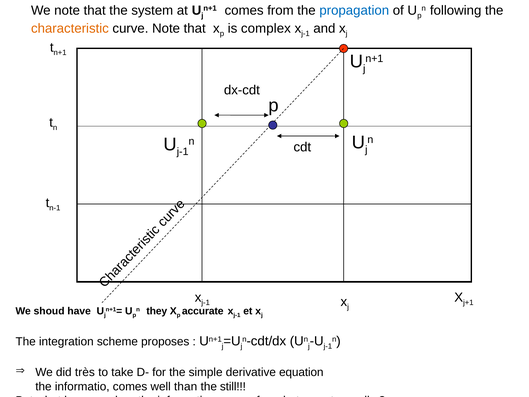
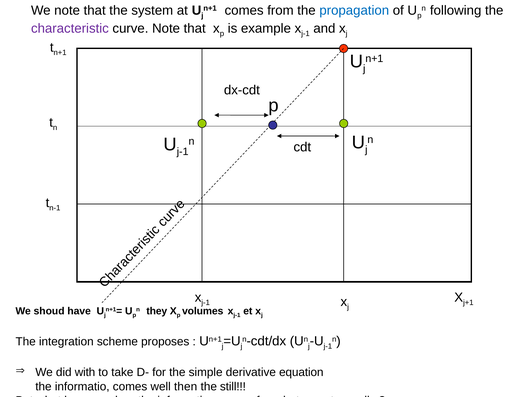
characteristic colour: orange -> purple
complex: complex -> example
accurate: accurate -> volumes
très: très -> with
than: than -> then
